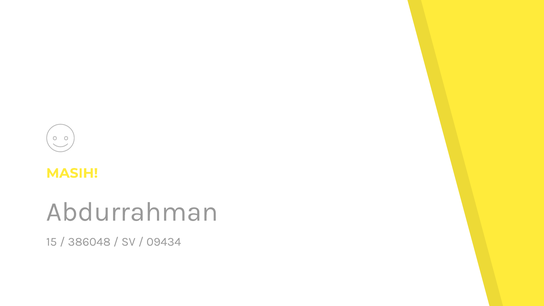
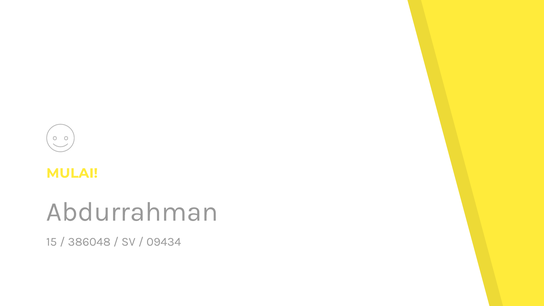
MASIH: MASIH -> MULAI
